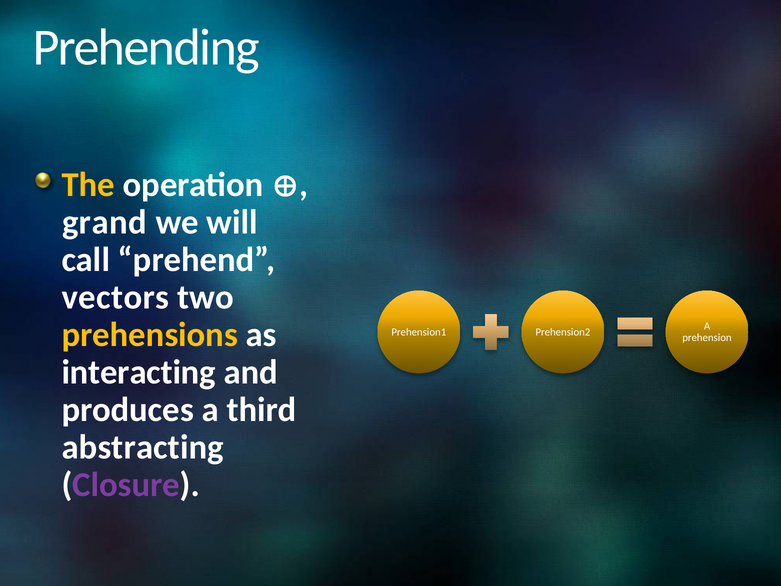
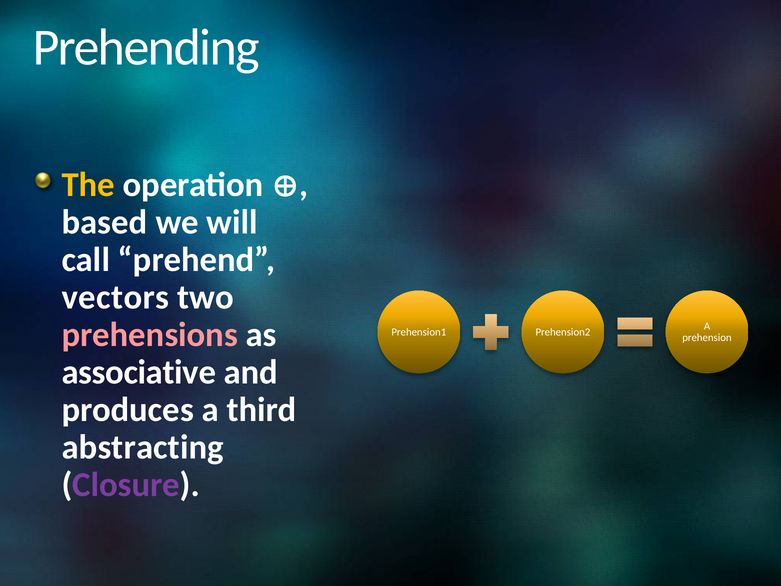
grand: grand -> based
prehensions colour: yellow -> pink
interacting: interacting -> associative
